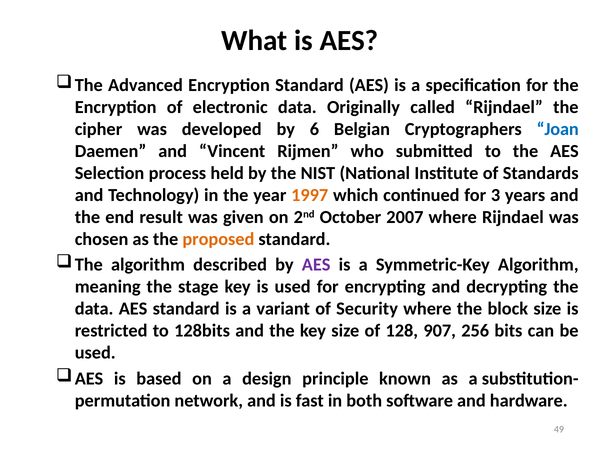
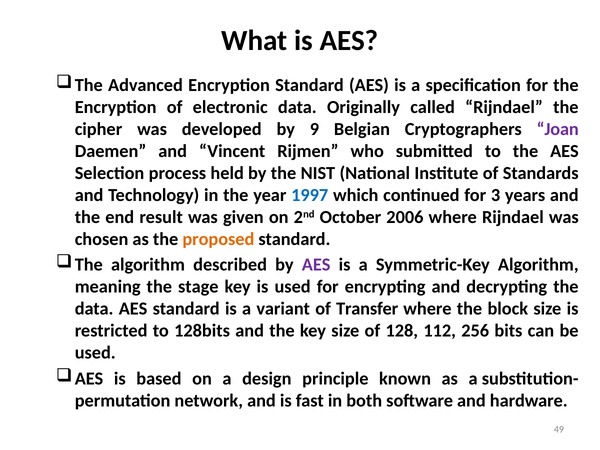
6: 6 -> 9
Joan colour: blue -> purple
1997 colour: orange -> blue
2007: 2007 -> 2006
Security: Security -> Transfer
907: 907 -> 112
